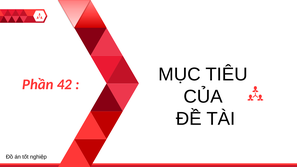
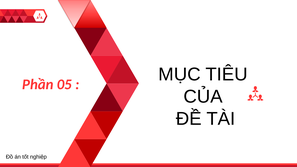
42: 42 -> 05
